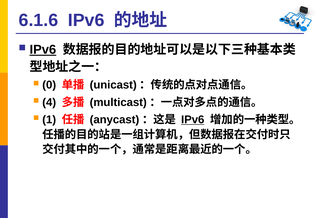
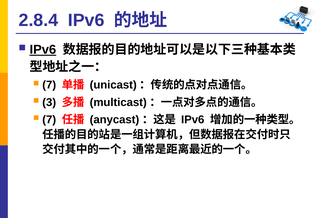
6.1.6: 6.1.6 -> 2.8.4
0 at (49, 85): 0 -> 7
4: 4 -> 3
1 at (49, 120): 1 -> 7
IPv6 at (193, 120) underline: present -> none
